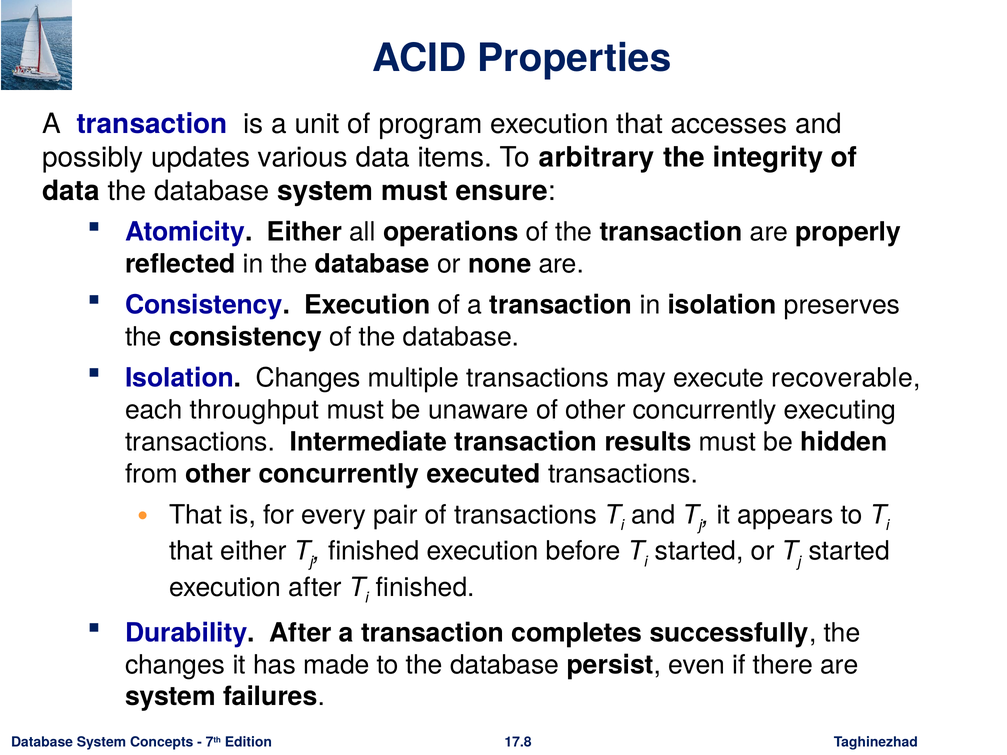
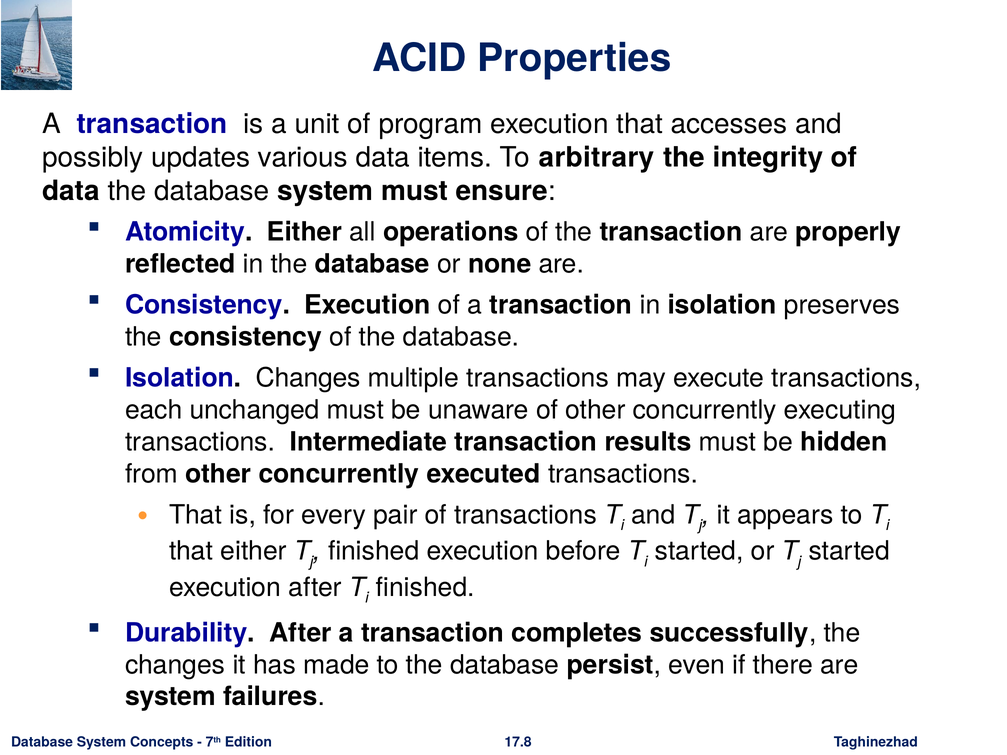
execute recoverable: recoverable -> transactions
throughput: throughput -> unchanged
